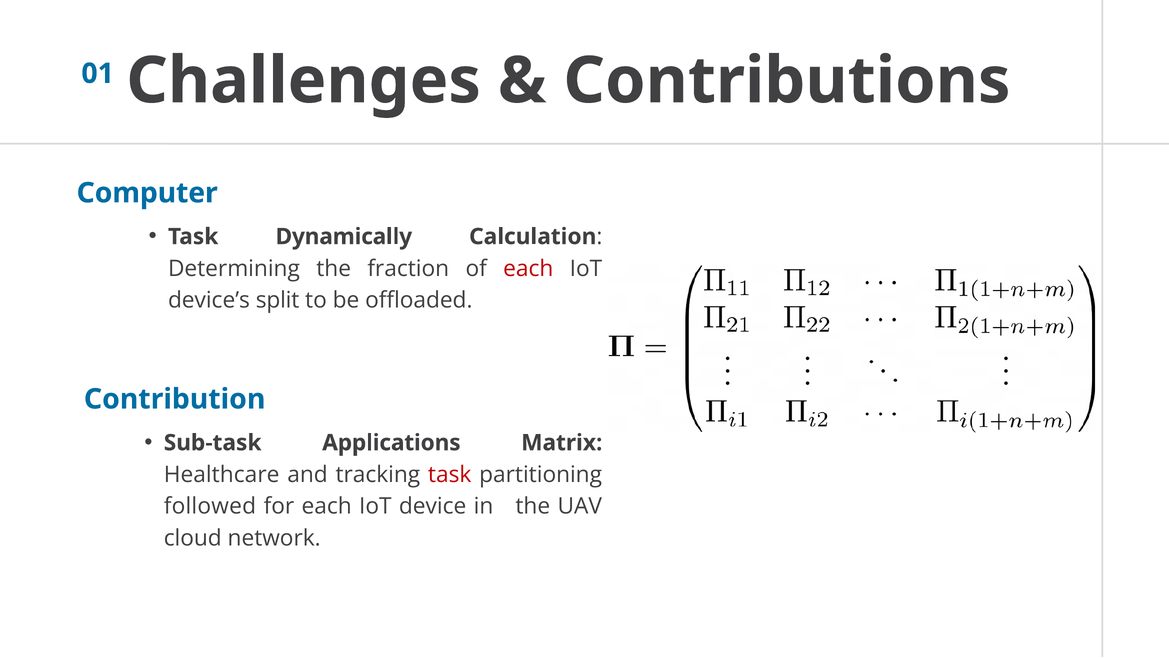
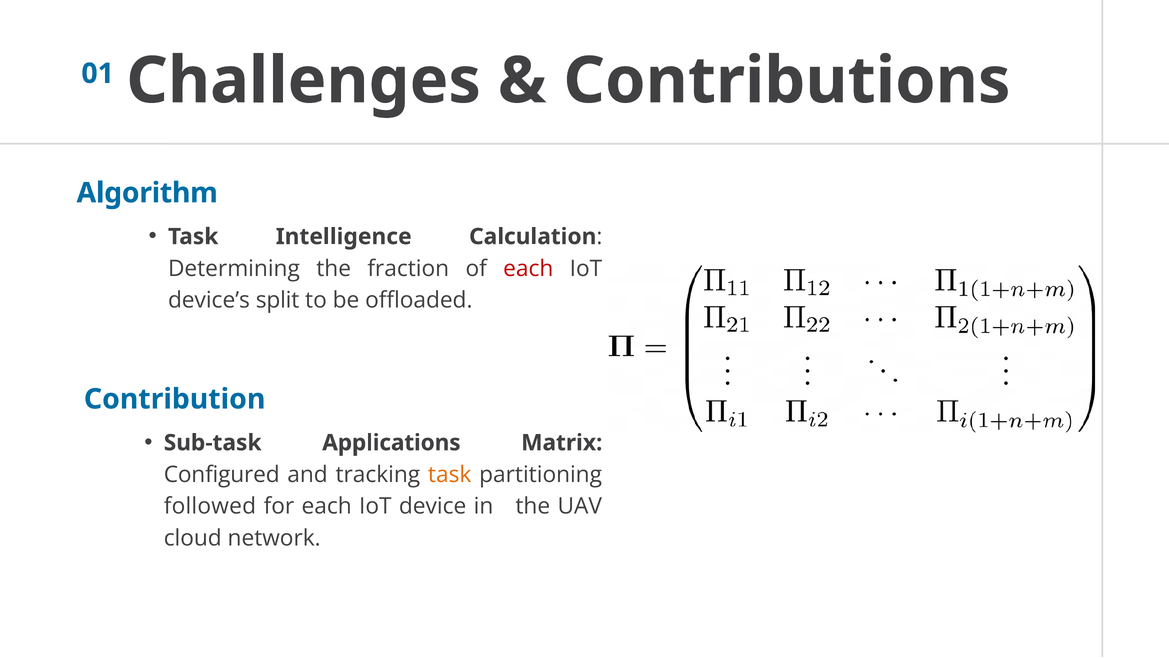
Computer: Computer -> Algorithm
Dynamically: Dynamically -> Intelligence
Healthcare: Healthcare -> Configured
task at (450, 474) colour: red -> orange
